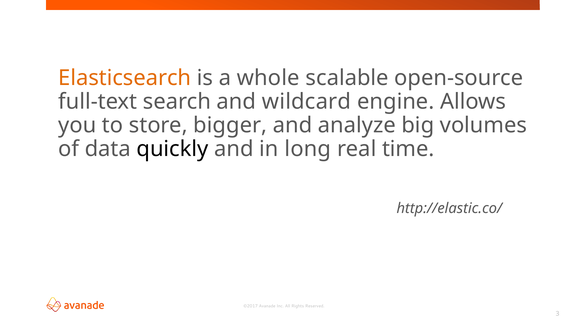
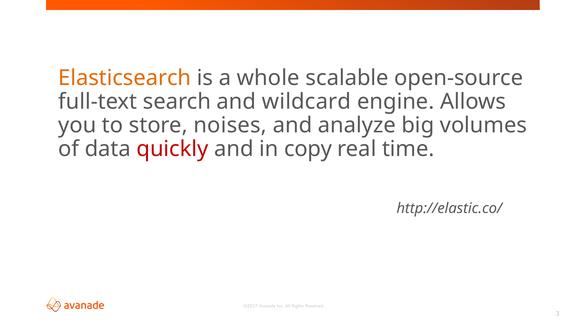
bigger: bigger -> noises
quickly colour: black -> red
long: long -> copy
